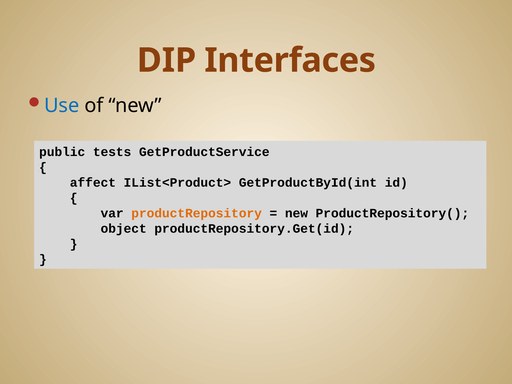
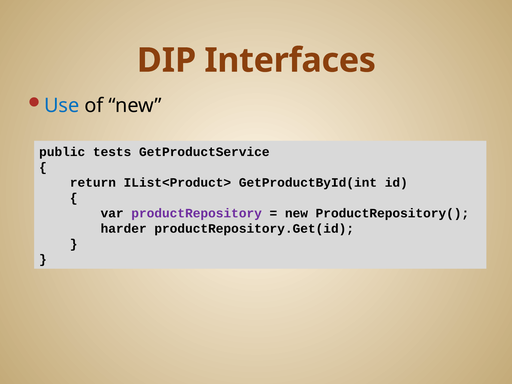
affect: affect -> return
productRepository colour: orange -> purple
object: object -> harder
